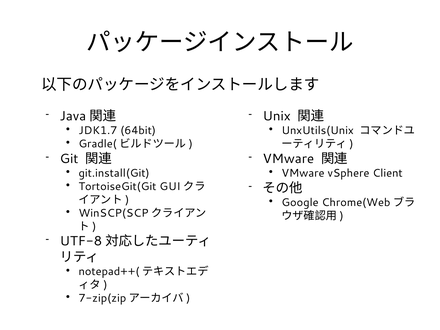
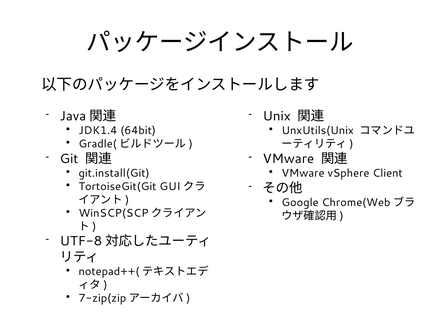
JDK1.7: JDK1.7 -> JDK1.4
